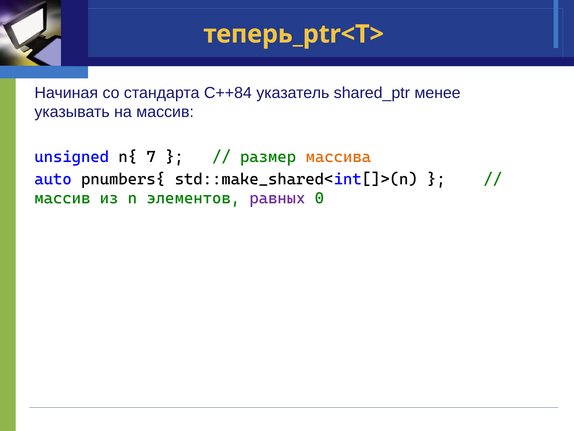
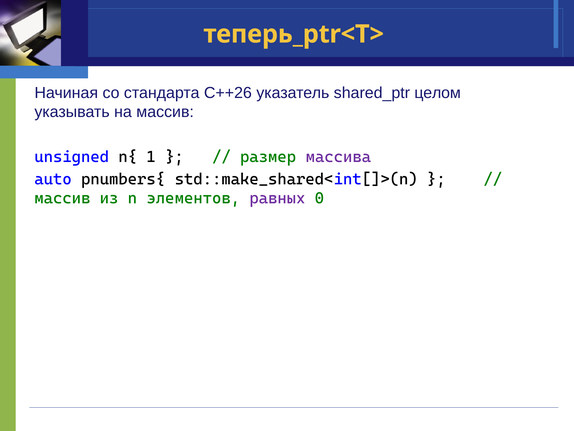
C++84: C++84 -> C++26
менее: менее -> целом
7: 7 -> 1
массива colour: orange -> purple
